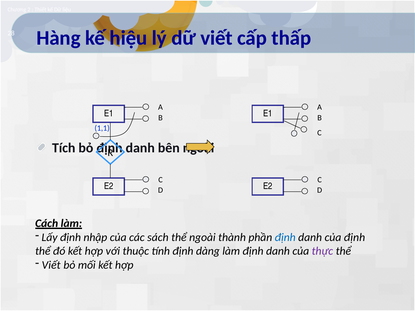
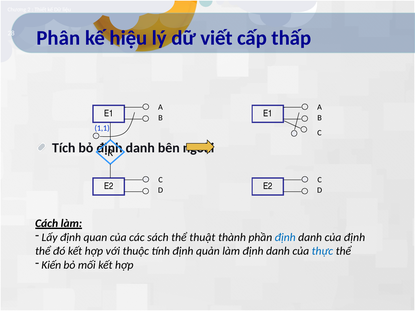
Hàng: Hàng -> Phân
nhập: nhập -> quan
thể ngoài: ngoài -> thuật
dàng: dàng -> quản
thực colour: purple -> blue
Viết at (51, 265): Viết -> Kiến
